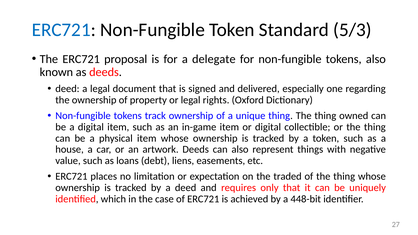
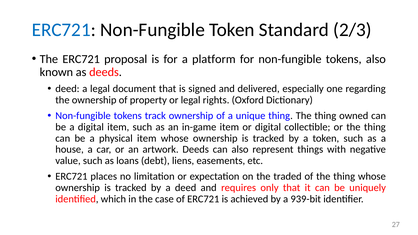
5/3: 5/3 -> 2/3
delegate: delegate -> platform
448-bit: 448-bit -> 939-bit
